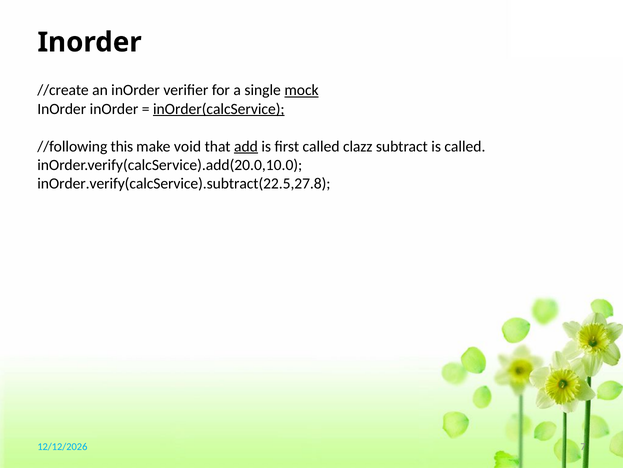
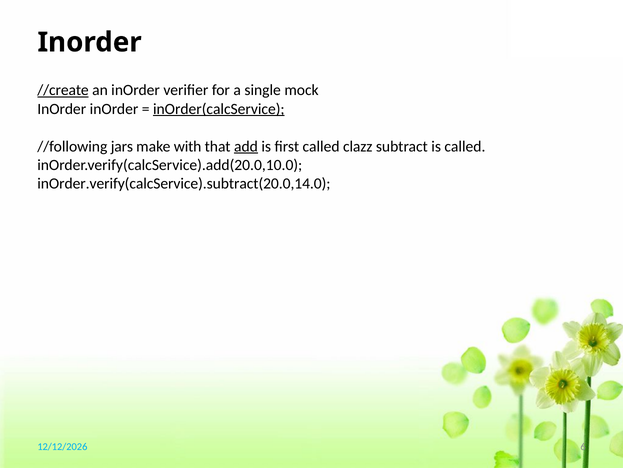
//create underline: none -> present
mock underline: present -> none
this: this -> jars
void: void -> with
inOrder.verify(calcService).subtract(22.5,27.8: inOrder.verify(calcService).subtract(22.5,27.8 -> inOrder.verify(calcService).subtract(20.0,14.0
7: 7 -> 6
